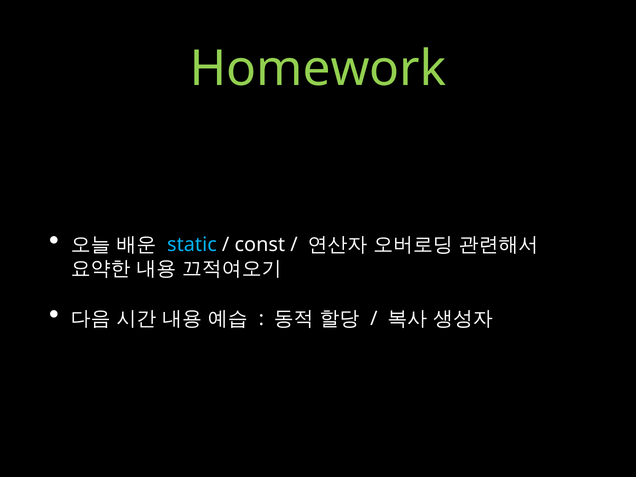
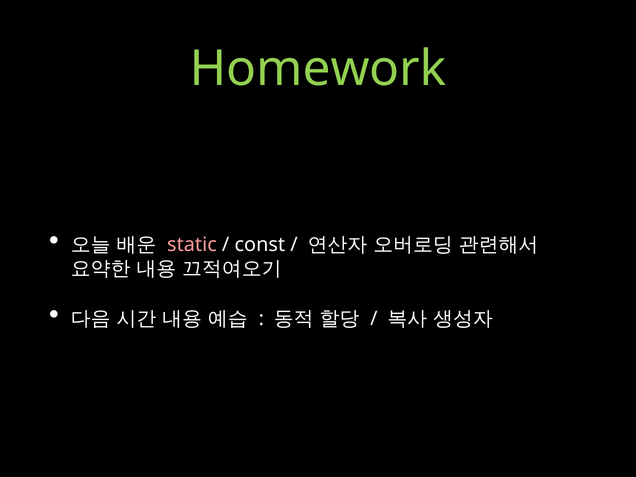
static colour: light blue -> pink
